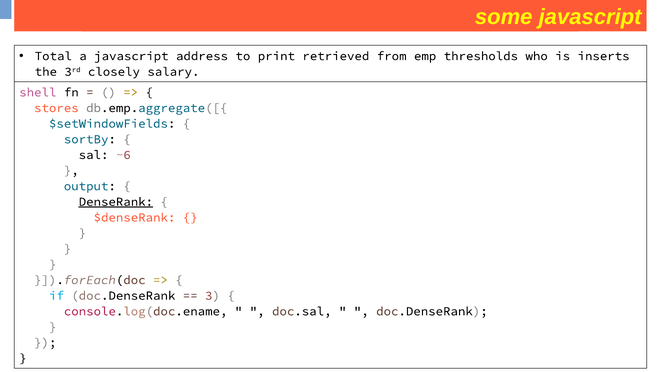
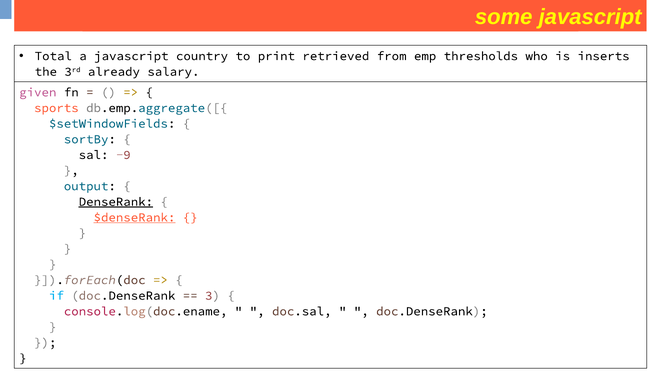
address: address -> country
closely: closely -> already
shell: shell -> given
stores: stores -> sports
-6: -6 -> -9
$denseRank underline: none -> present
